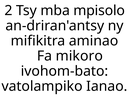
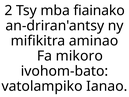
mpisolo: mpisolo -> fiainako
